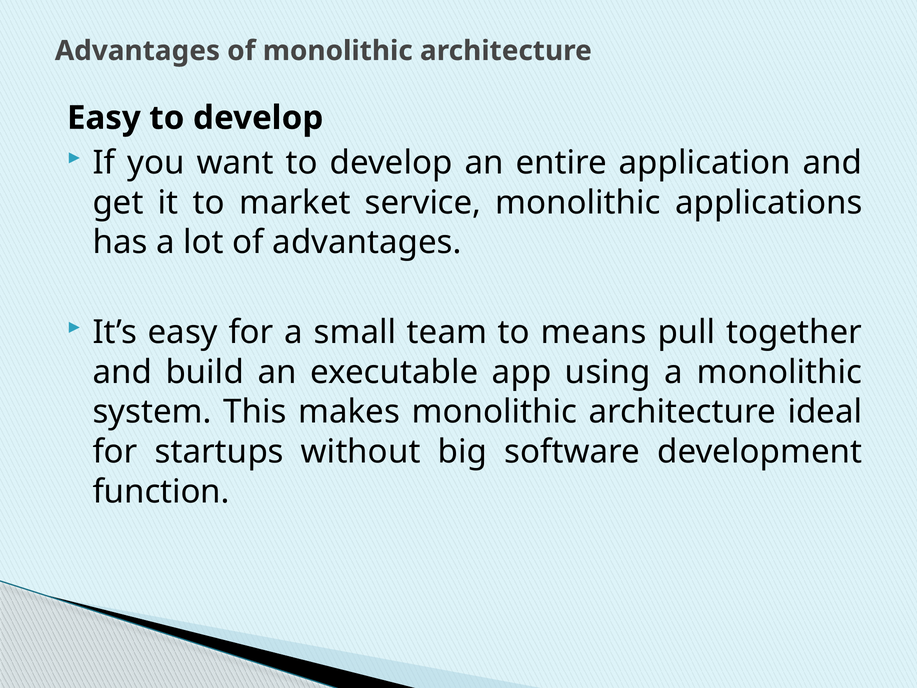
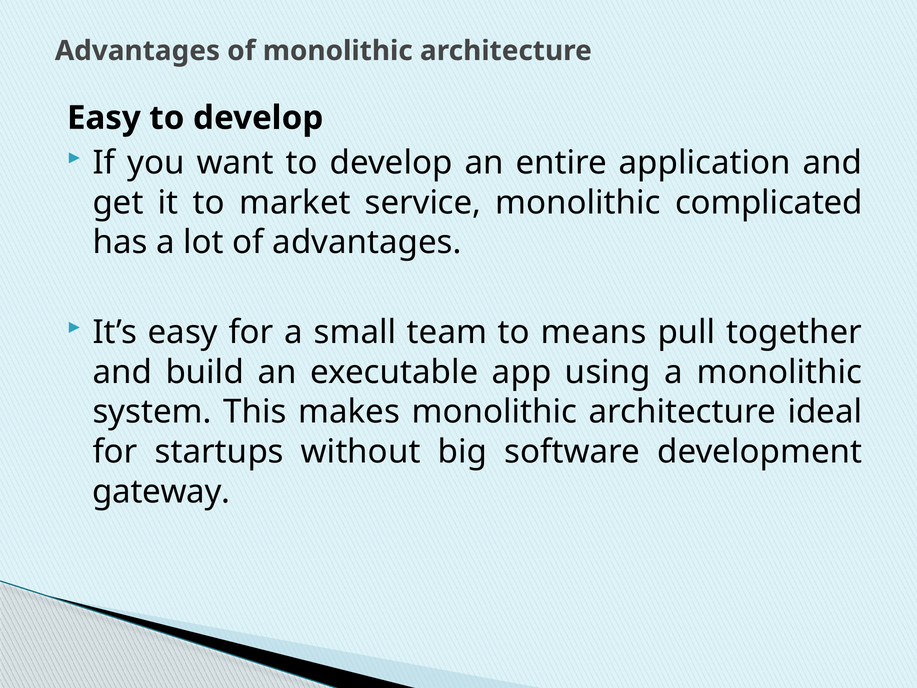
applications: applications -> complicated
function: function -> gateway
